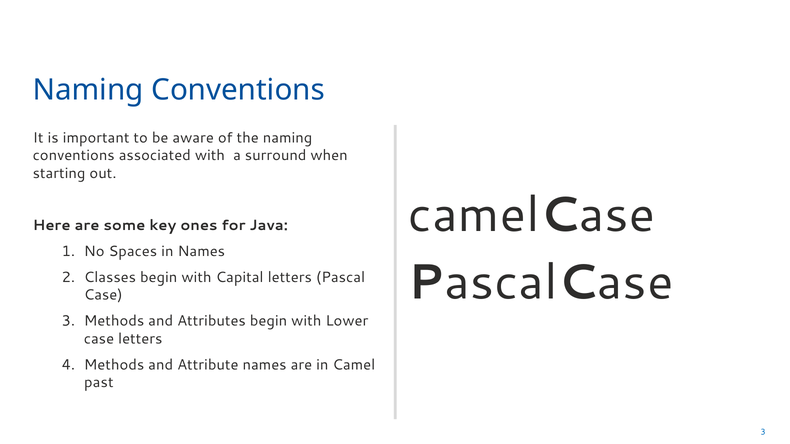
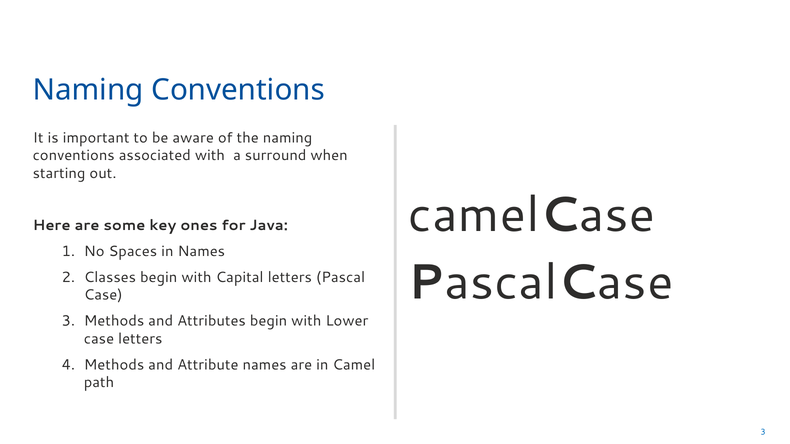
past: past -> path
